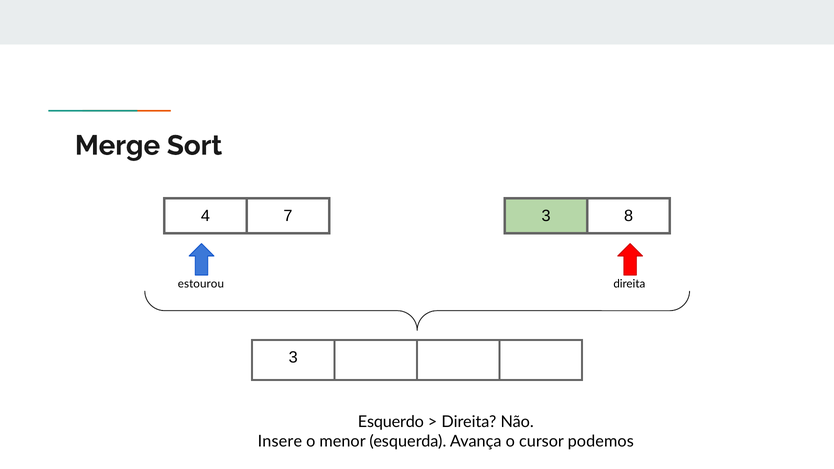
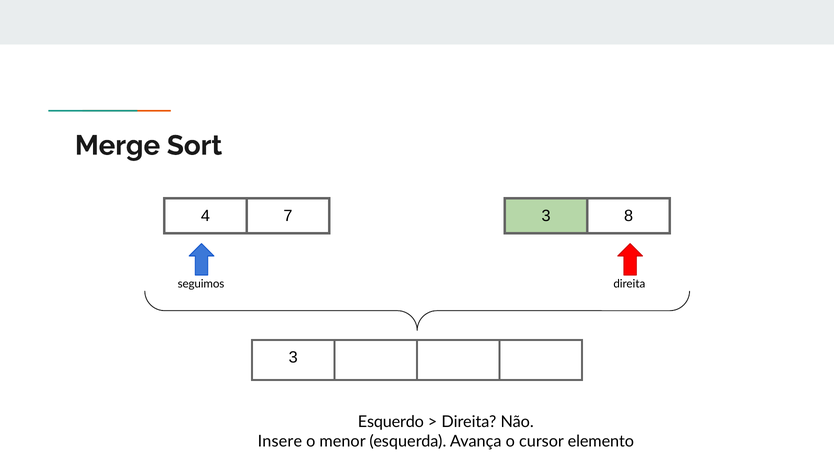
estourou: estourou -> seguimos
podemos: podemos -> elemento
